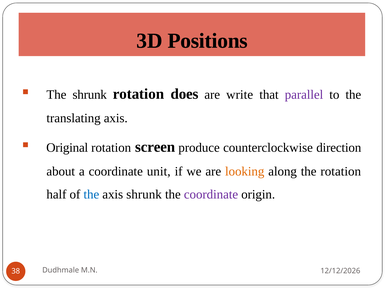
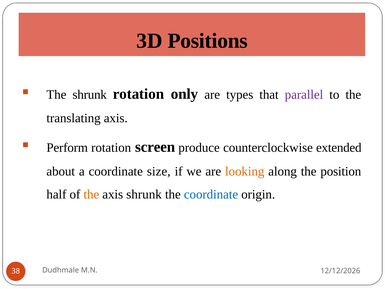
does: does -> only
write: write -> types
Original: Original -> Perform
direction: direction -> extended
unit: unit -> size
the rotation: rotation -> position
the at (91, 194) colour: blue -> orange
coordinate at (211, 194) colour: purple -> blue
